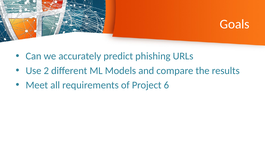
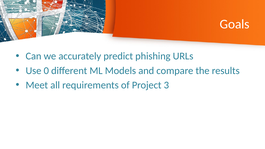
2: 2 -> 0
6: 6 -> 3
